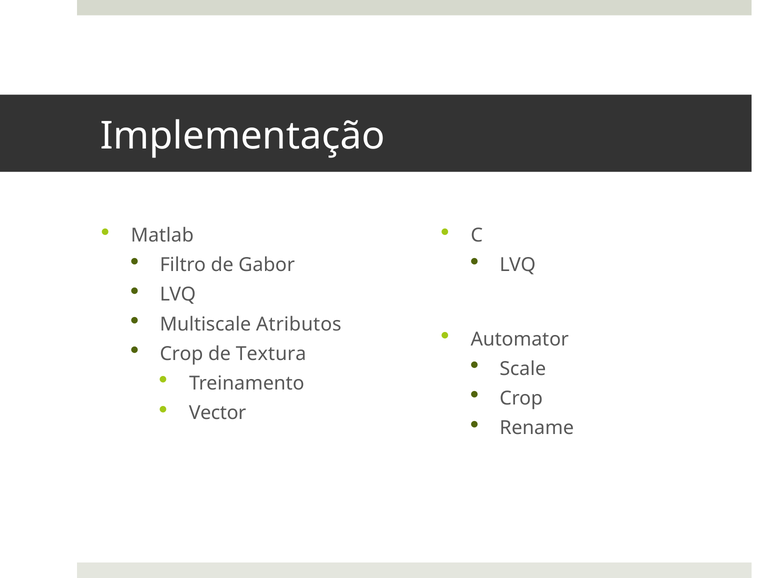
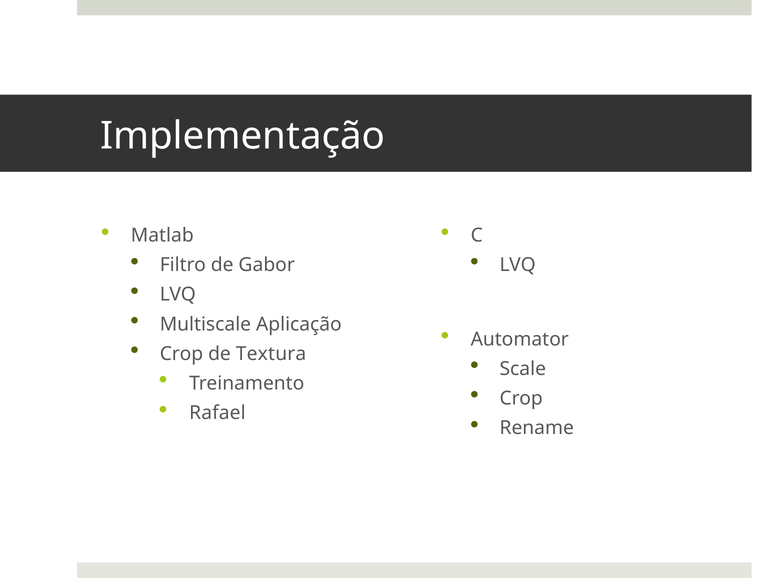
Atributos: Atributos -> Aplicação
Vector: Vector -> Rafael
